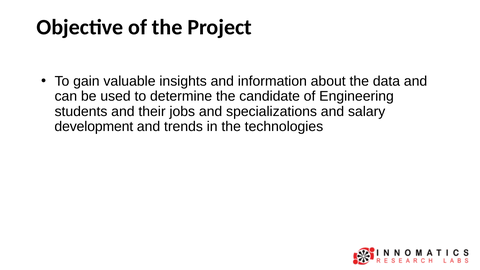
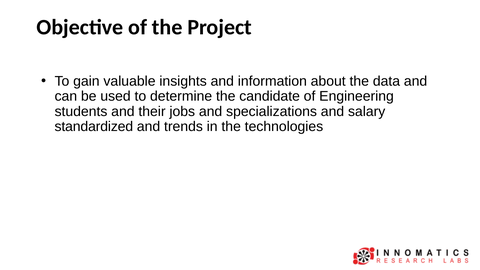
development: development -> standardized
